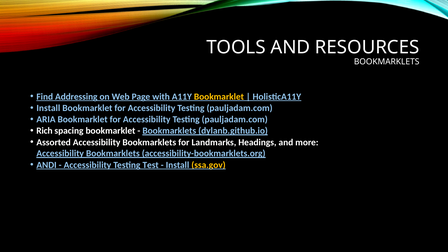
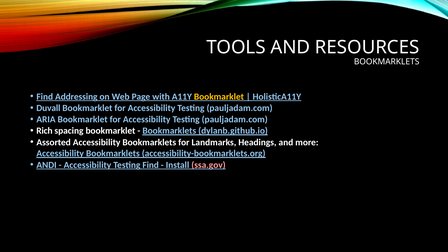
Install at (48, 108): Install -> Duvall
Testing Test: Test -> Find
ssa.gov colour: yellow -> pink
